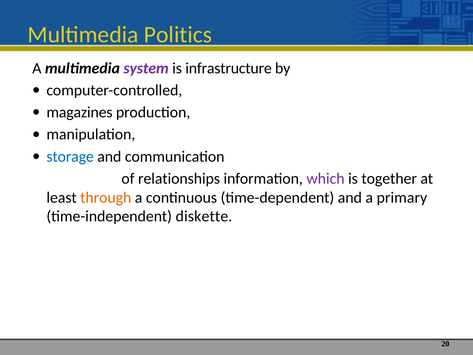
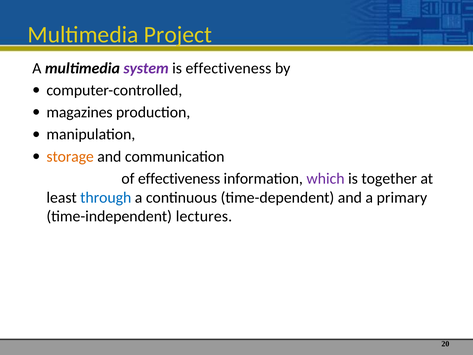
Politics: Politics -> Project
is infrastructure: infrastructure -> effectiveness
storage colour: blue -> orange
of relationships: relationships -> effectiveness
through colour: orange -> blue
diskette: diskette -> lectures
